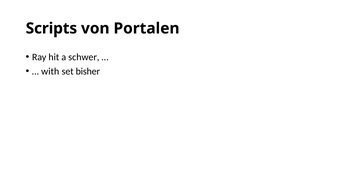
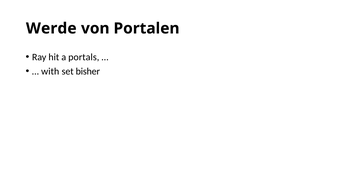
Scripts: Scripts -> Werde
schwer: schwer -> portals
